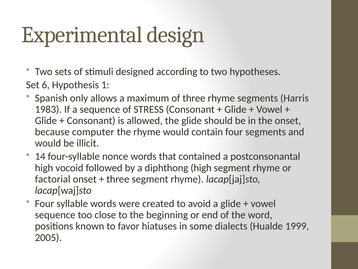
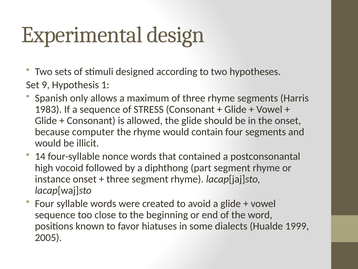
6: 6 -> 9
diphthong high: high -> part
factorial: factorial -> instance
